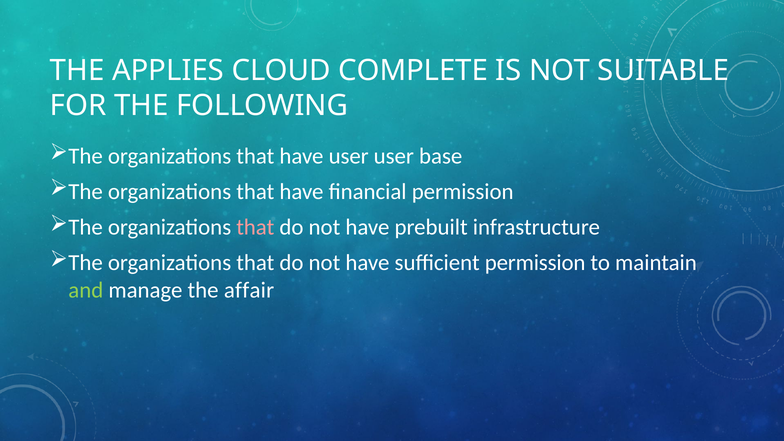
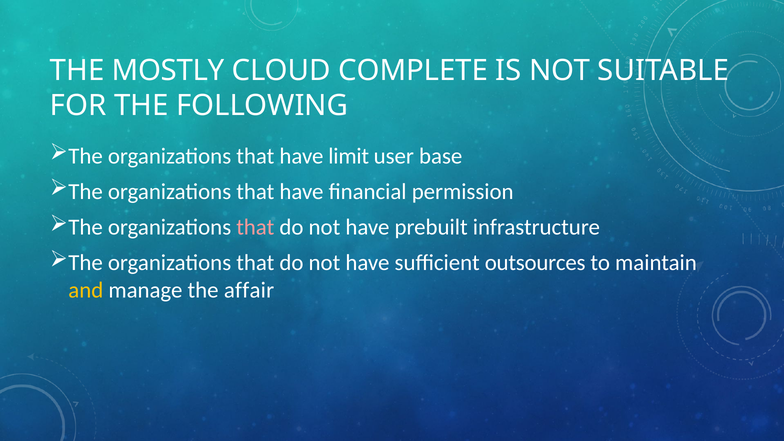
APPLIES: APPLIES -> MOSTLY
have user: user -> limit
sufficient permission: permission -> outsources
and colour: light green -> yellow
